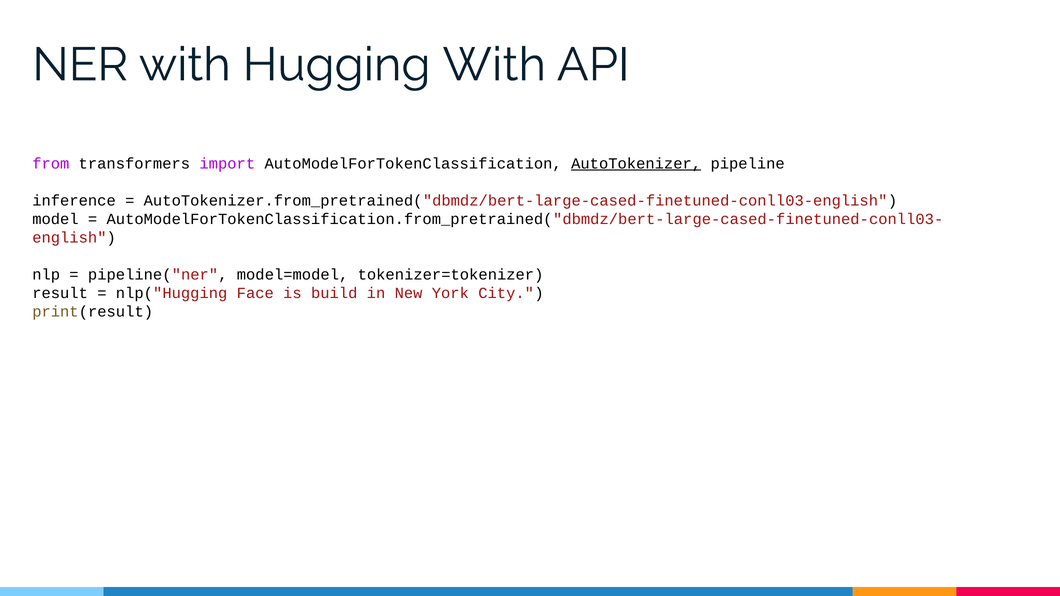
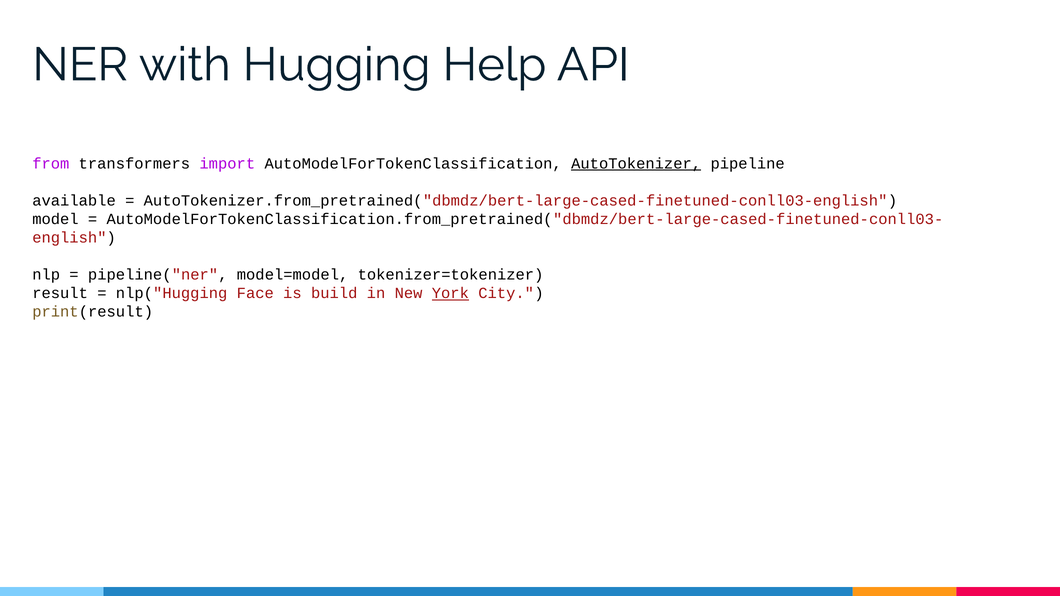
Hugging With: With -> Help
inference: inference -> available
York underline: none -> present
